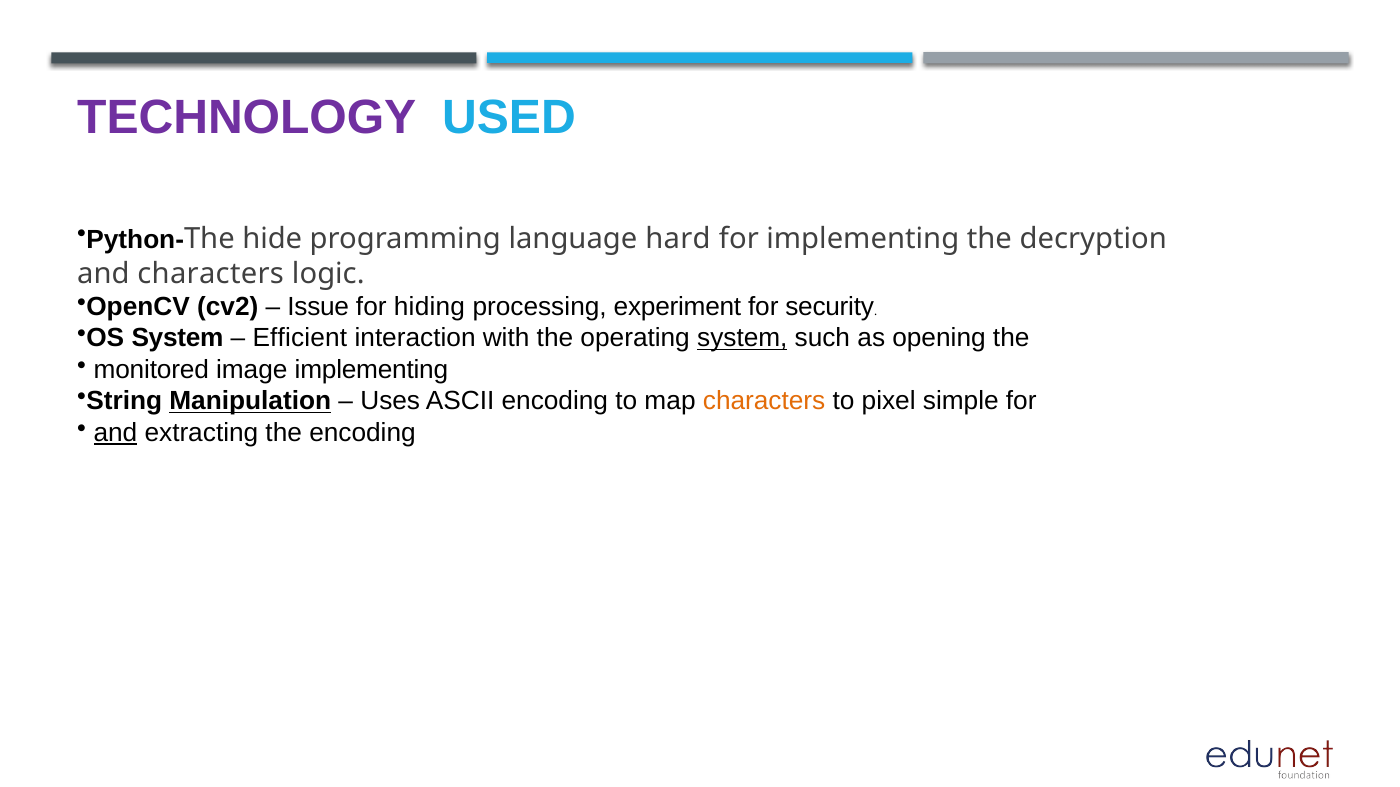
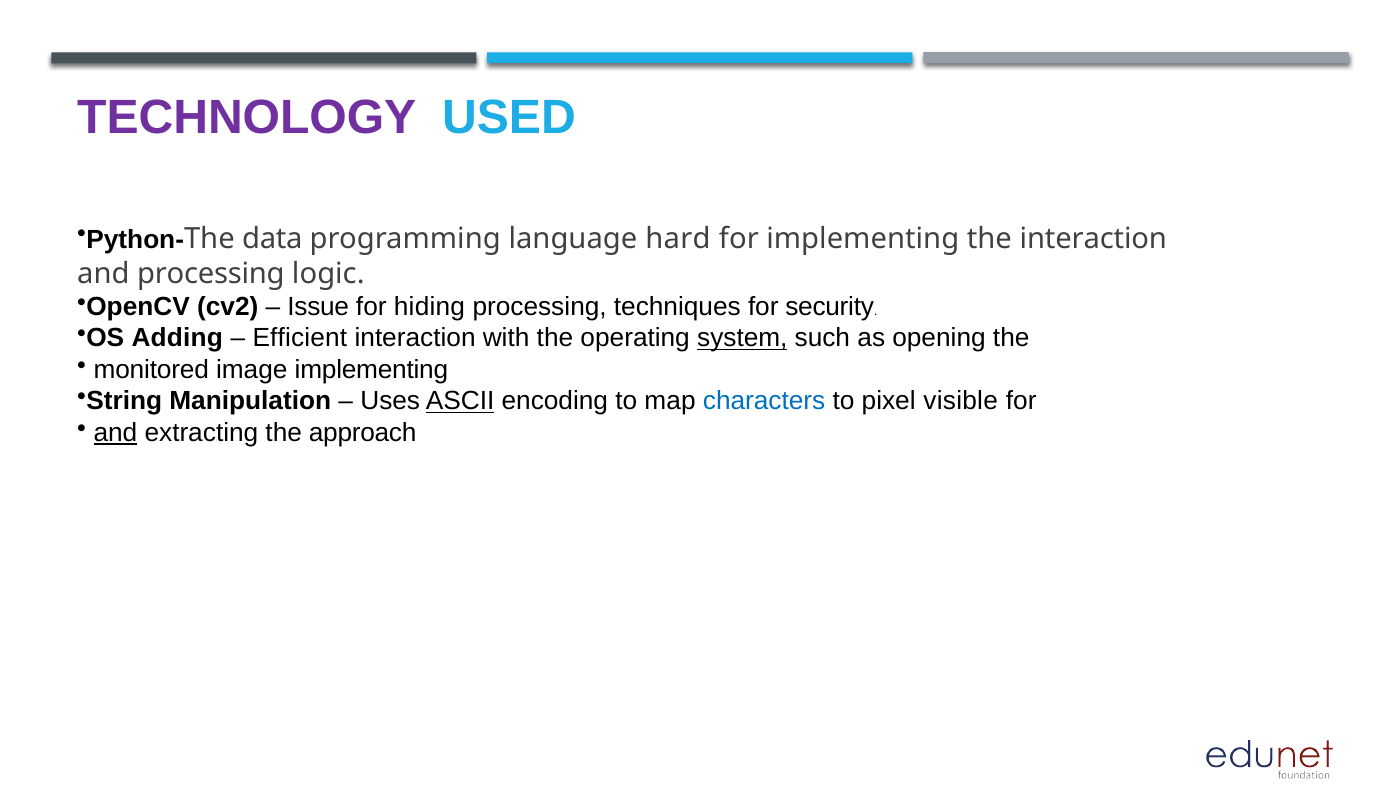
hide: hide -> data
the decryption: decryption -> interaction
and characters: characters -> processing
experiment: experiment -> techniques
OS System: System -> Adding
Manipulation underline: present -> none
ASCII underline: none -> present
characters at (764, 401) colour: orange -> blue
simple: simple -> visible
the encoding: encoding -> approach
